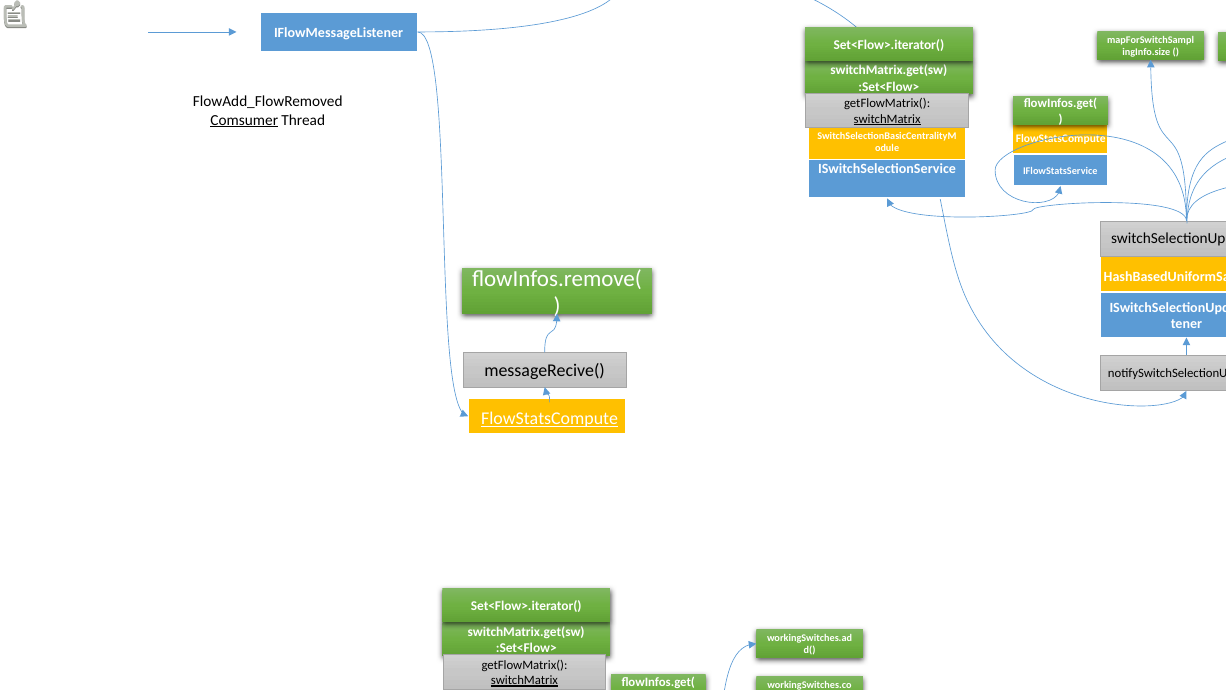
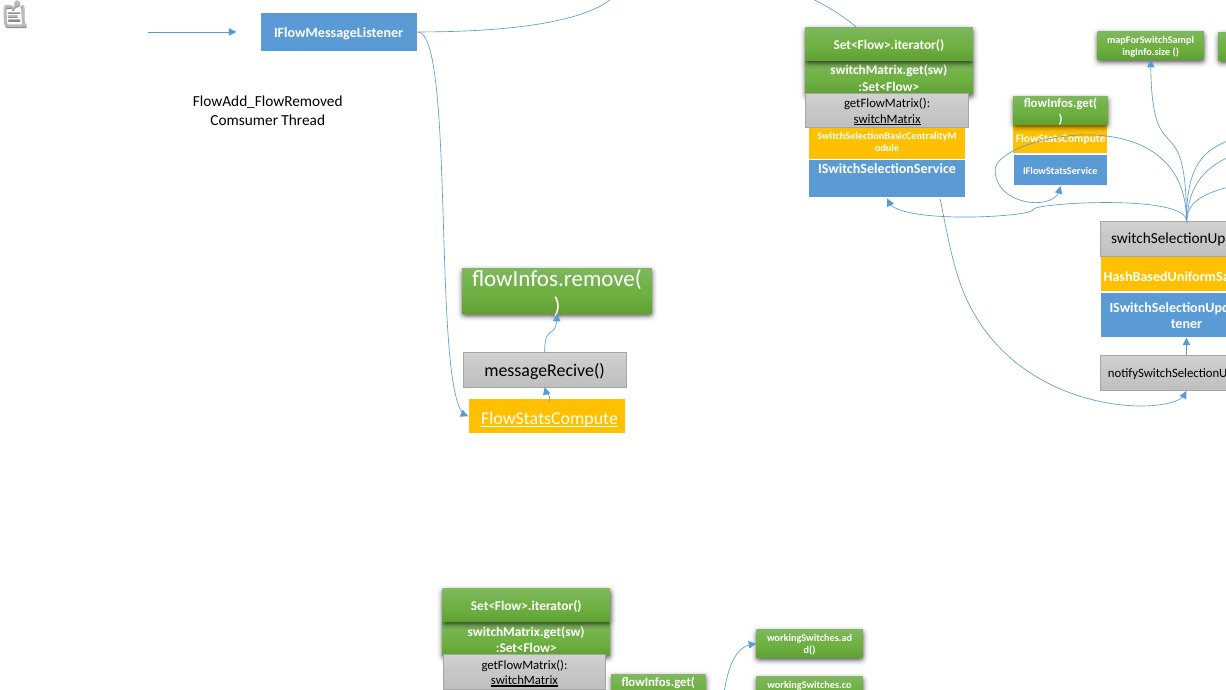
Comsumer underline: present -> none
